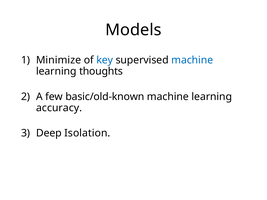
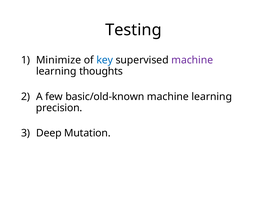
Models: Models -> Testing
machine at (192, 60) colour: blue -> purple
accuracy: accuracy -> precision
Isolation: Isolation -> Mutation
